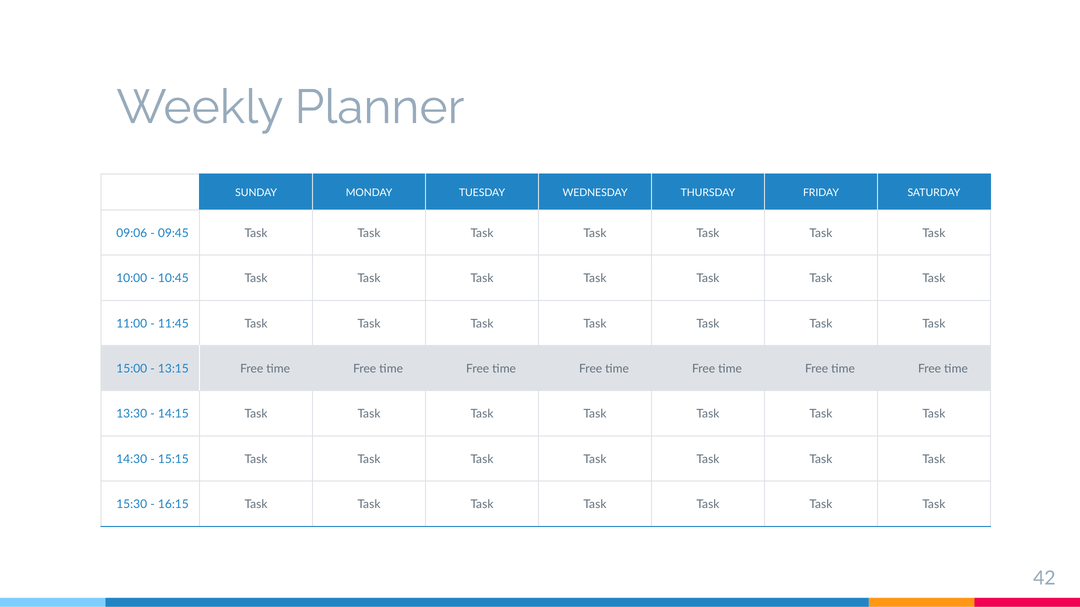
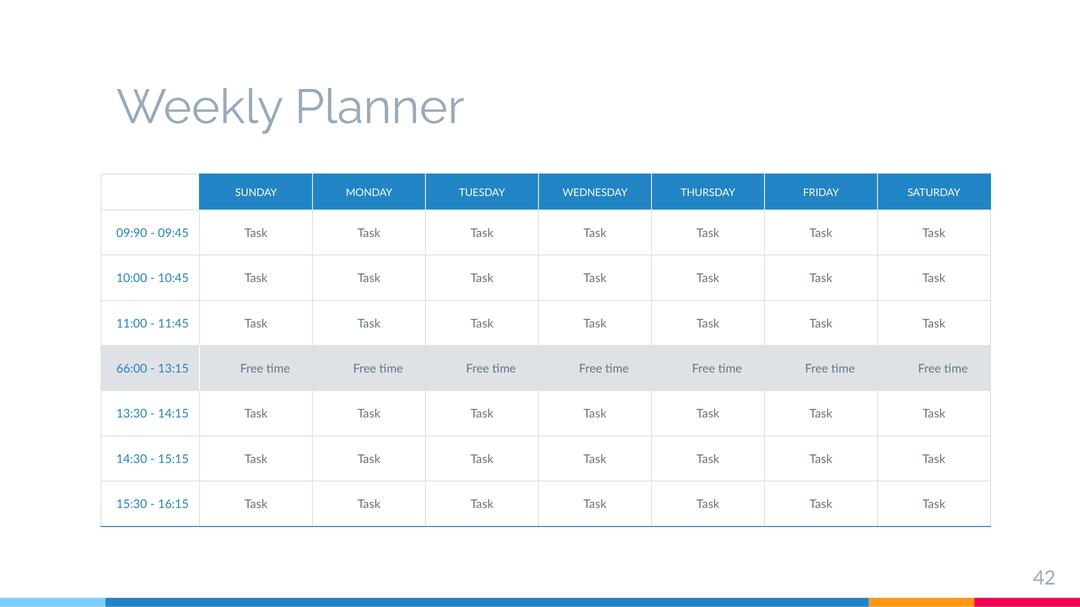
09:06: 09:06 -> 09:90
15:00: 15:00 -> 66:00
